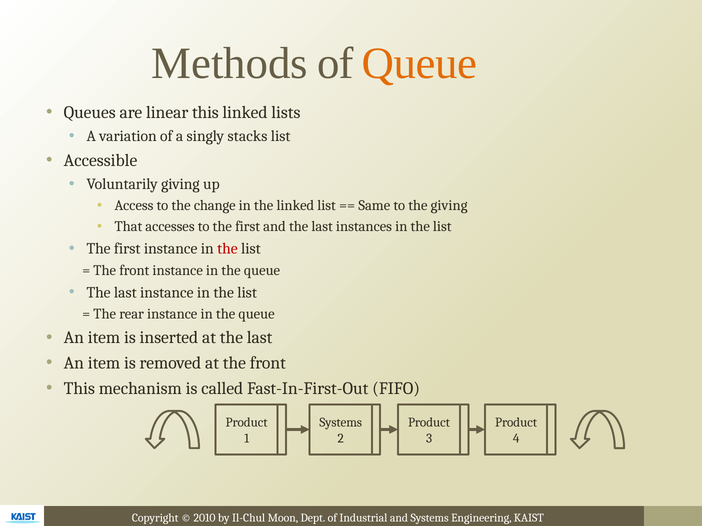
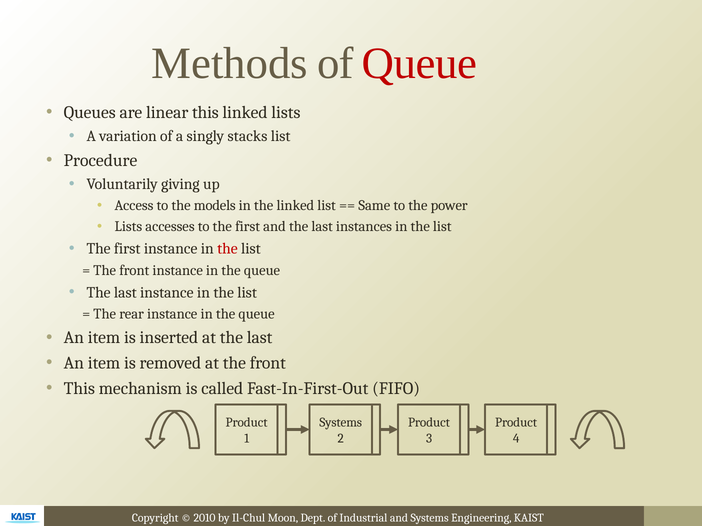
Queue at (419, 64) colour: orange -> red
Accessible: Accessible -> Procedure
change: change -> models
the giving: giving -> power
That at (128, 227): That -> Lists
